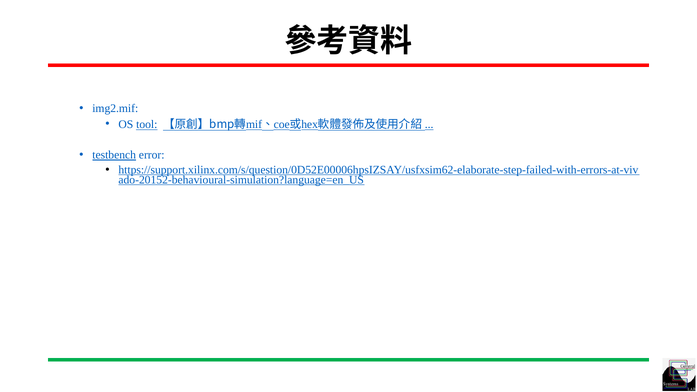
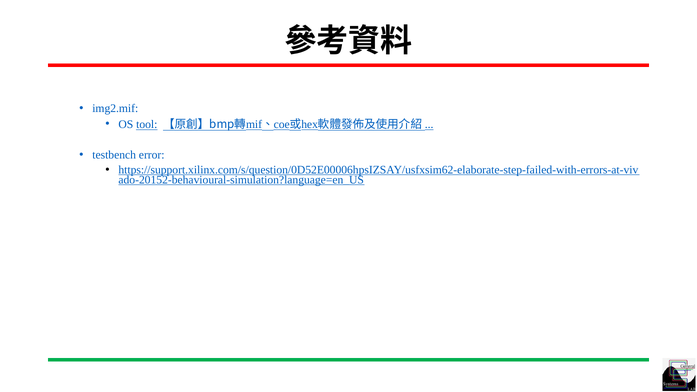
testbench underline: present -> none
